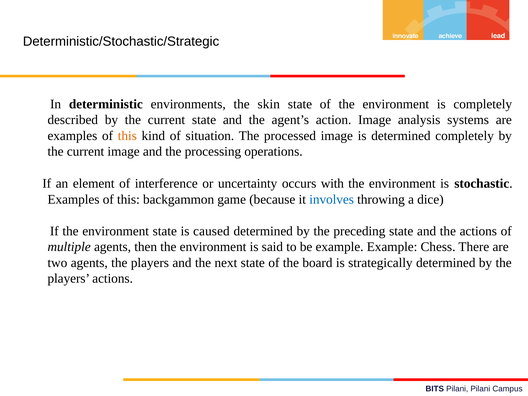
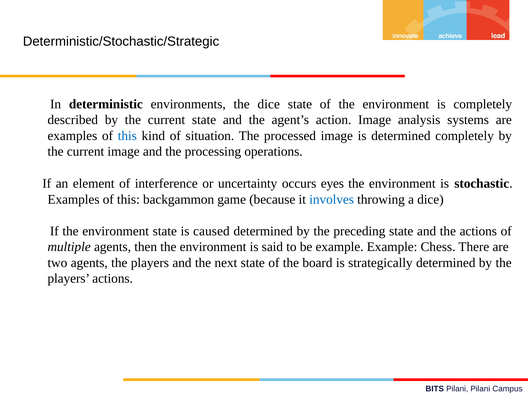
the skin: skin -> dice
this at (127, 136) colour: orange -> blue
with: with -> eyes
